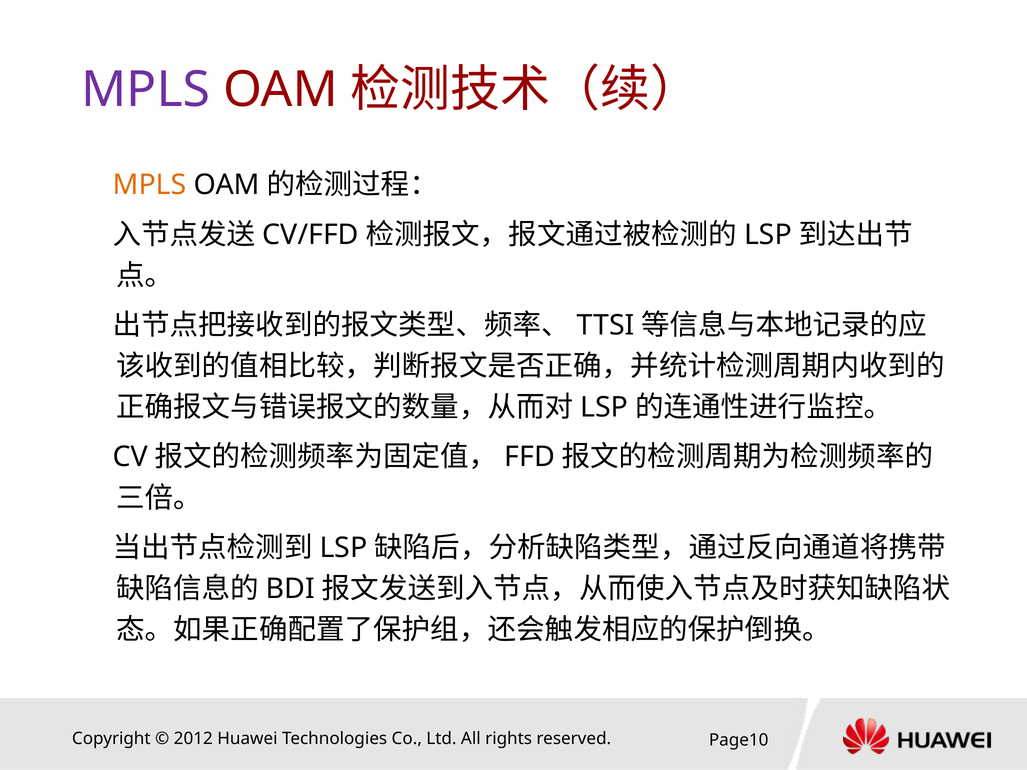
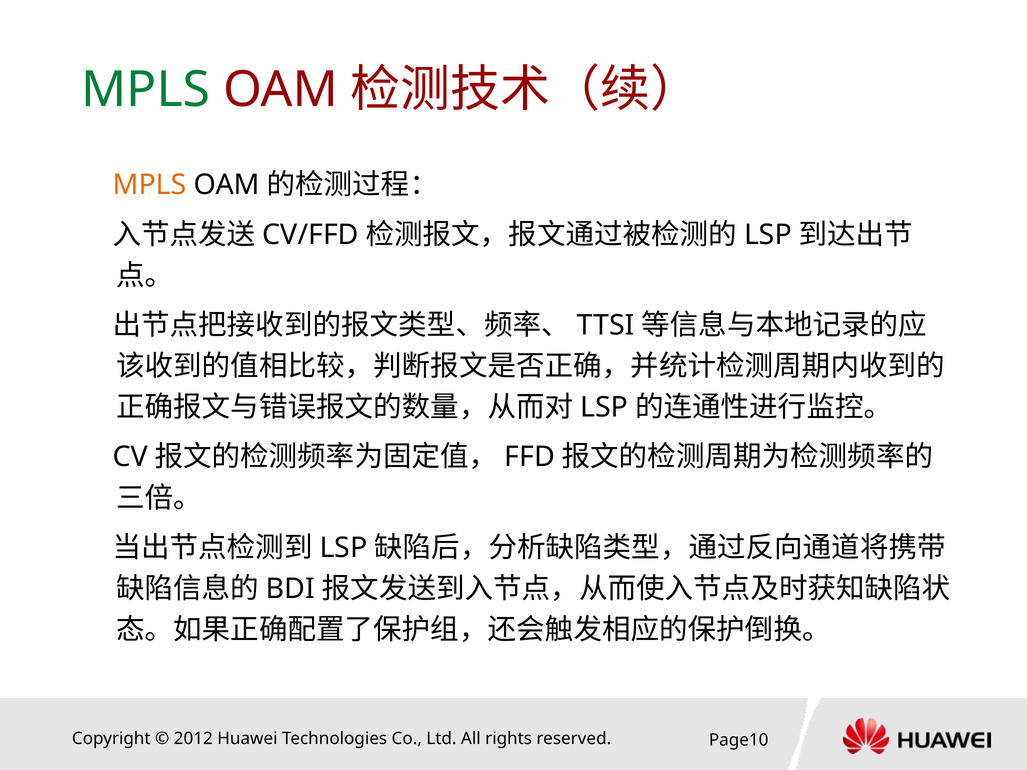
MPLS at (146, 90) colour: purple -> green
